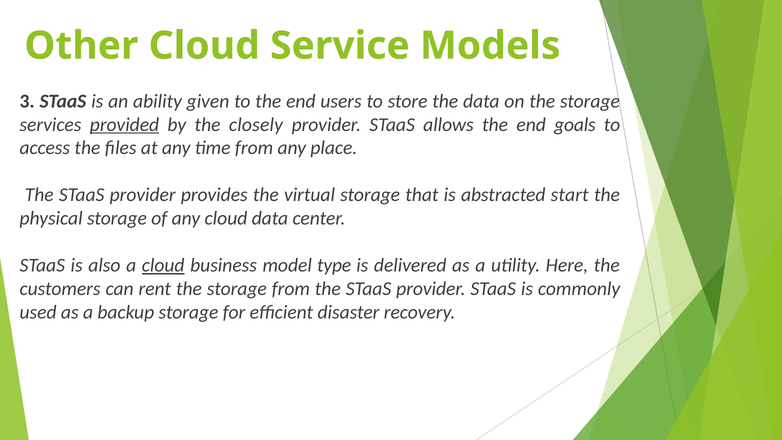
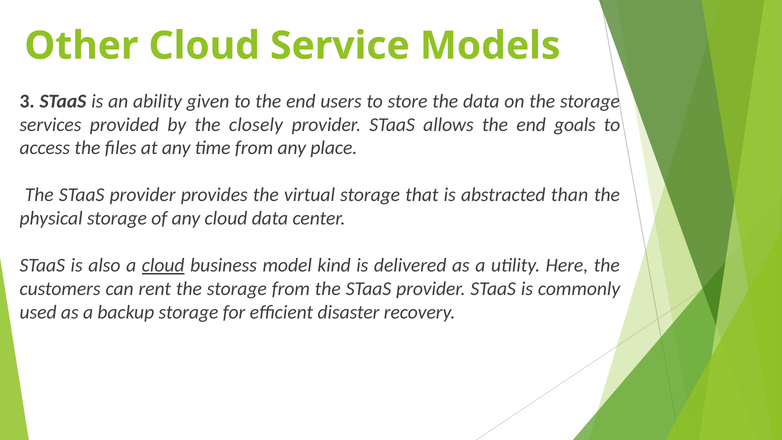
provided underline: present -> none
start: start -> than
type: type -> kind
